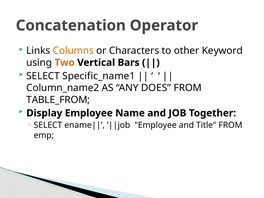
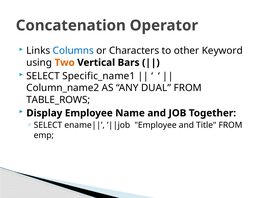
Columns colour: orange -> blue
DOES: DOES -> DUAL
TABLE_FROM: TABLE_FROM -> TABLE_ROWS
